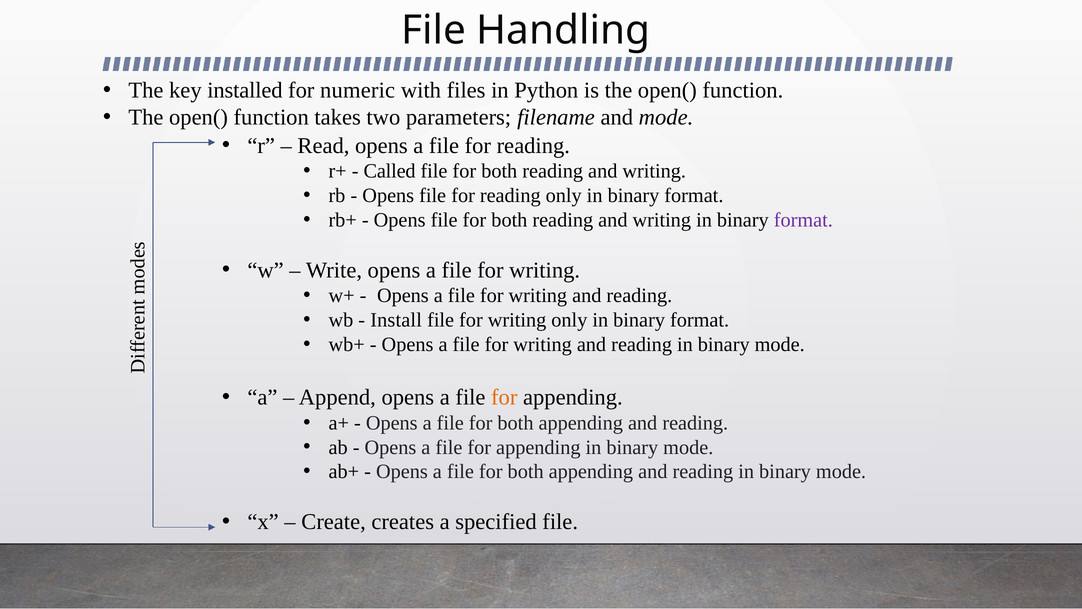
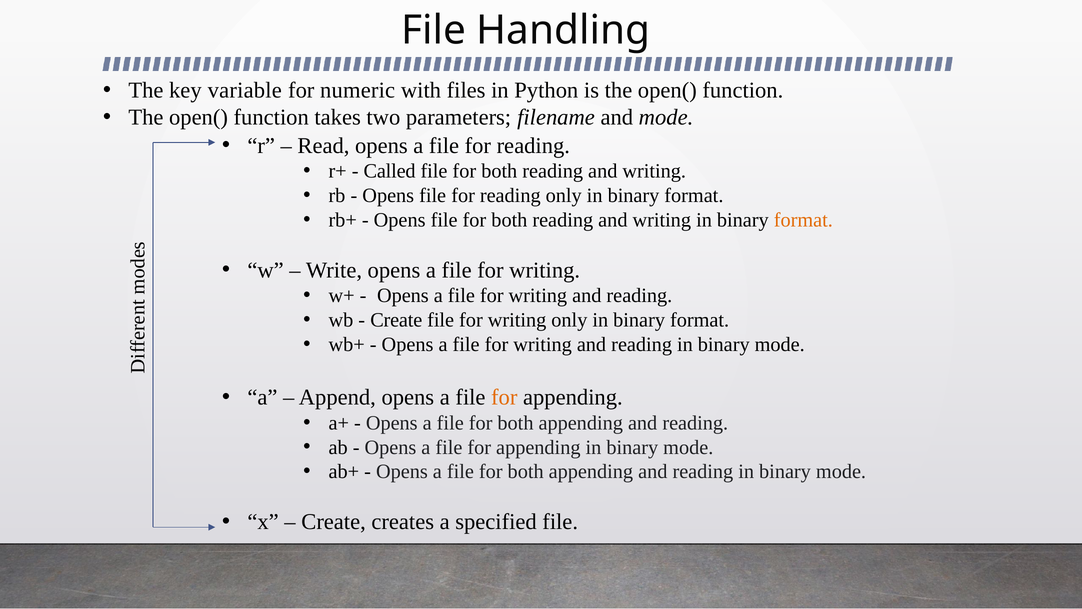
installed: installed -> variable
format at (803, 220) colour: purple -> orange
Install at (396, 320): Install -> Create
